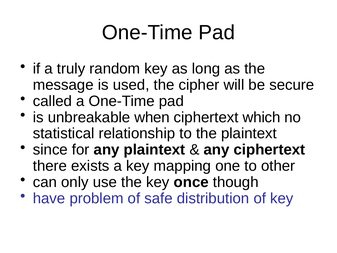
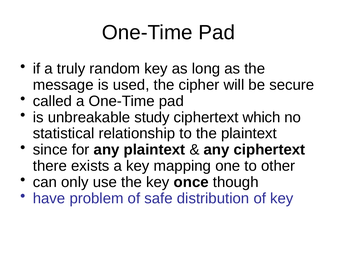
when: when -> study
